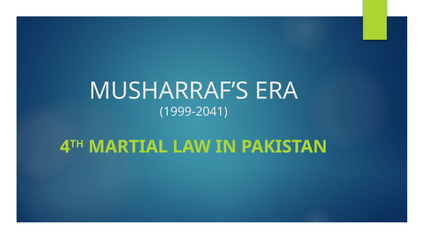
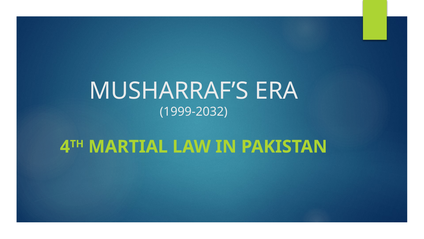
1999-2041: 1999-2041 -> 1999-2032
